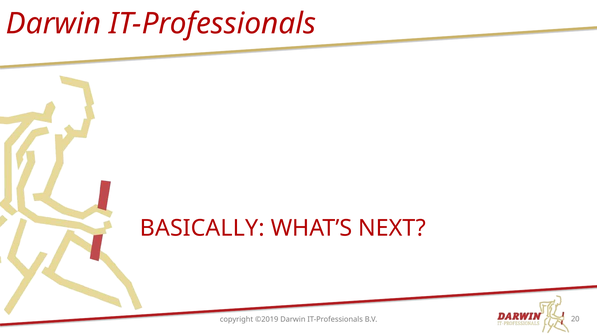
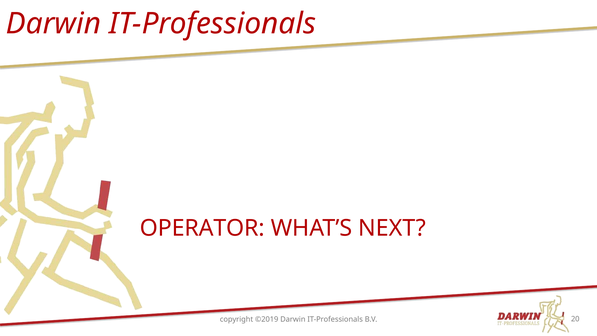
BASICALLY: BASICALLY -> OPERATOR
